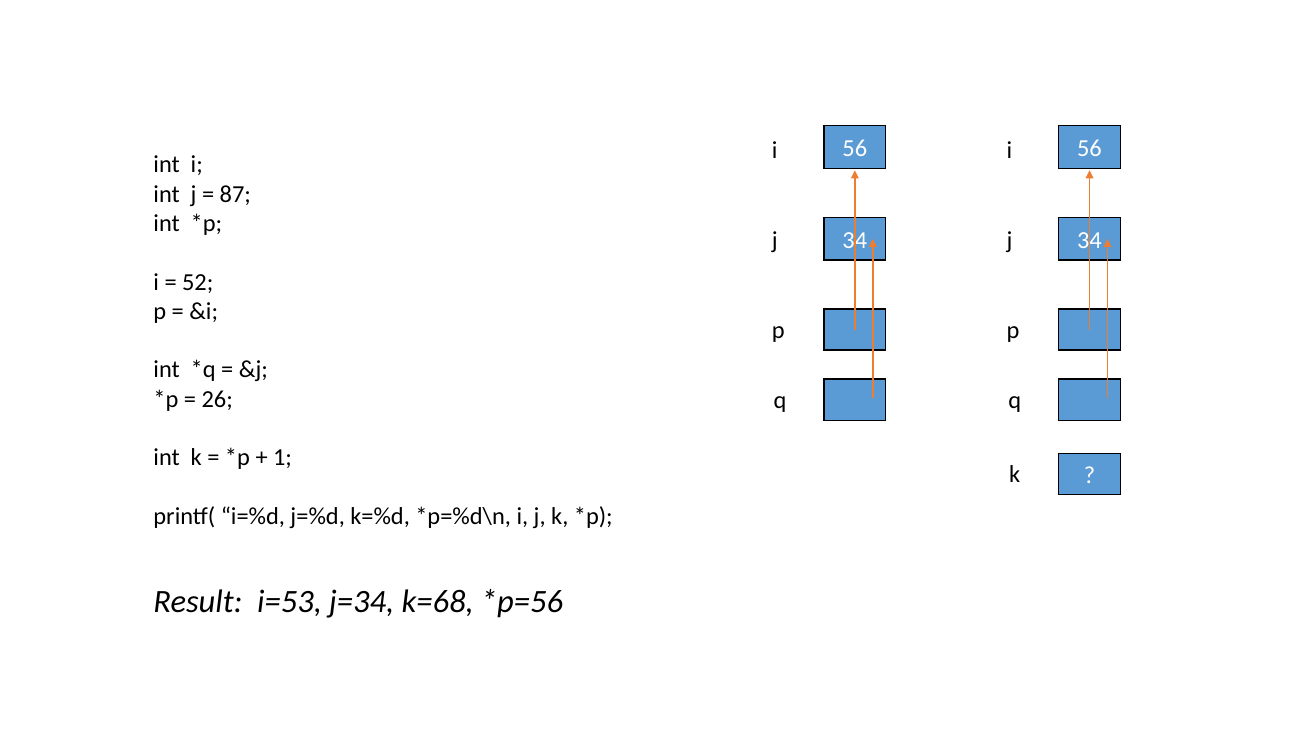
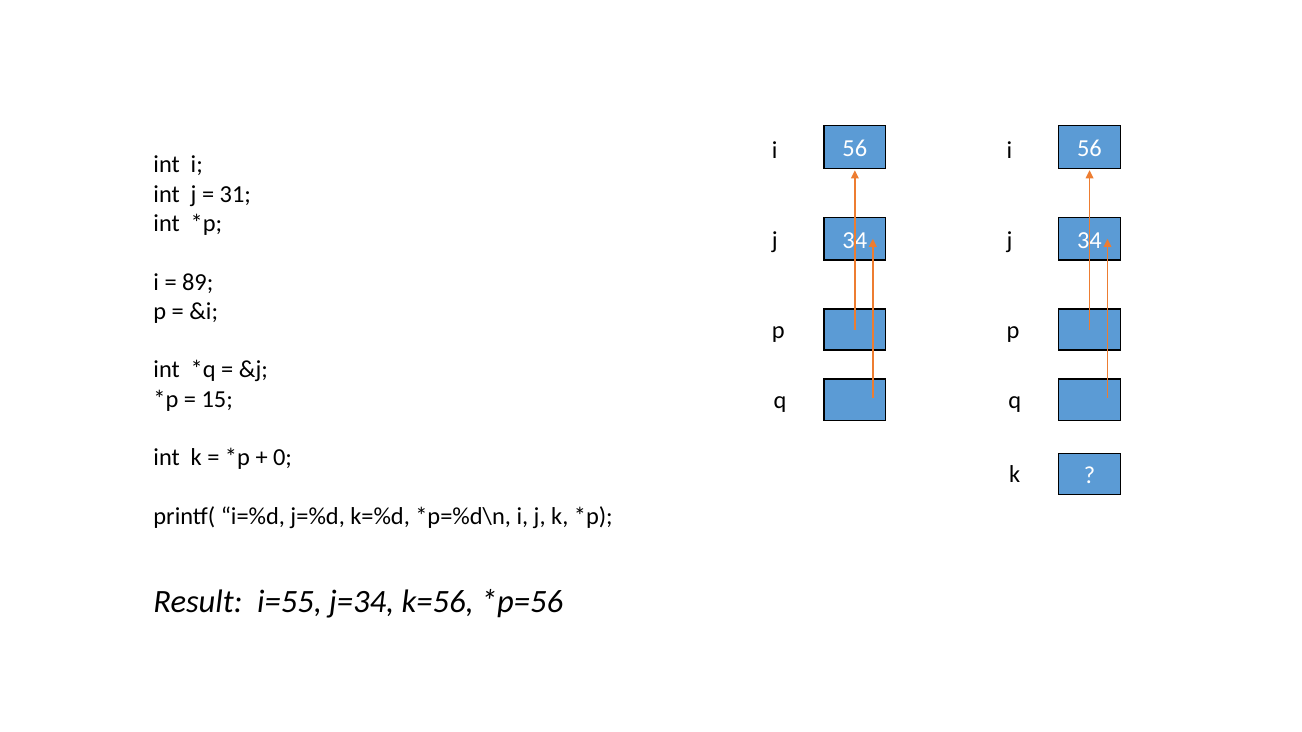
87: 87 -> 31
52: 52 -> 89
26: 26 -> 15
1: 1 -> 0
i=53: i=53 -> i=55
k=68: k=68 -> k=56
